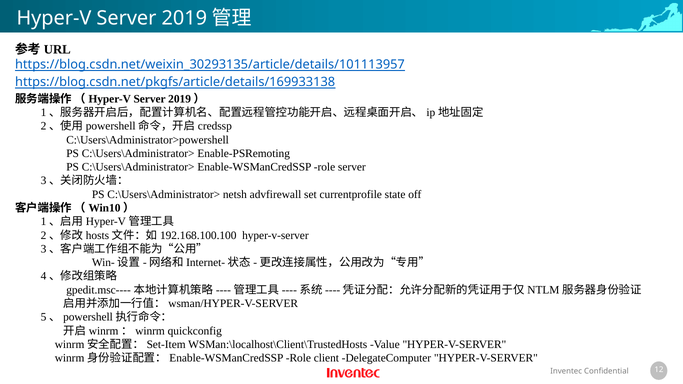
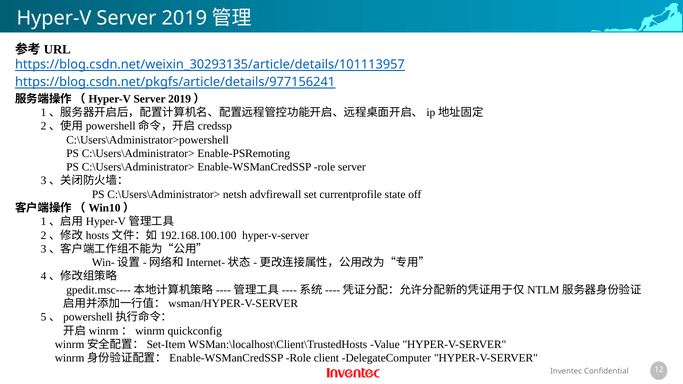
https://blog.csdn.net/pkgfs/article/details/169933138: https://blog.csdn.net/pkgfs/article/details/169933138 -> https://blog.csdn.net/pkgfs/article/details/977156241
